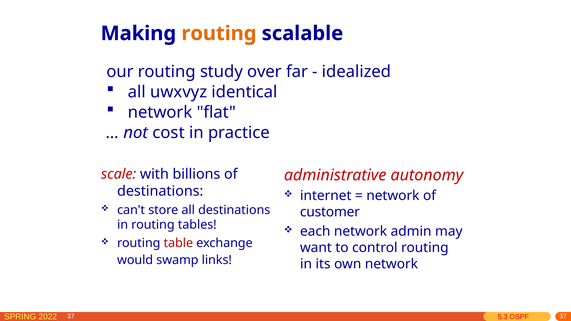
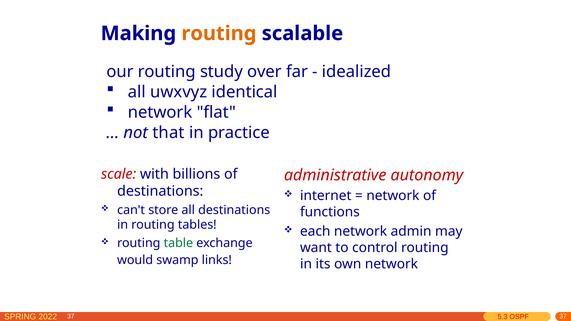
cost: cost -> that
customer: customer -> functions
table colour: red -> green
